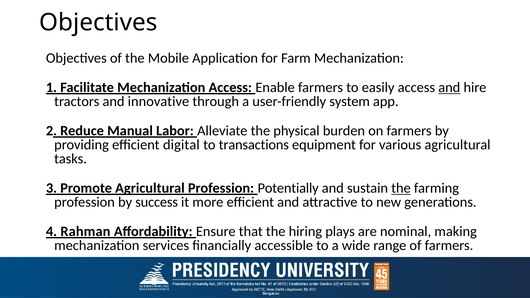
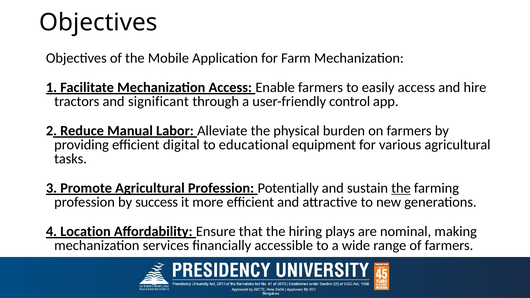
and at (449, 88) underline: present -> none
innovative: innovative -> significant
system: system -> control
transactions: transactions -> educational
Rahman: Rahman -> Location
